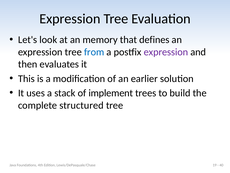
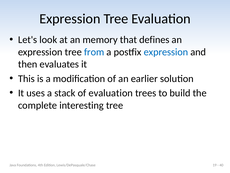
expression at (166, 52) colour: purple -> blue
of implement: implement -> evaluation
structured: structured -> interesting
